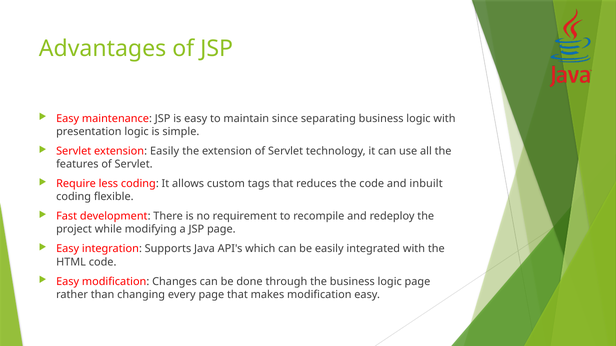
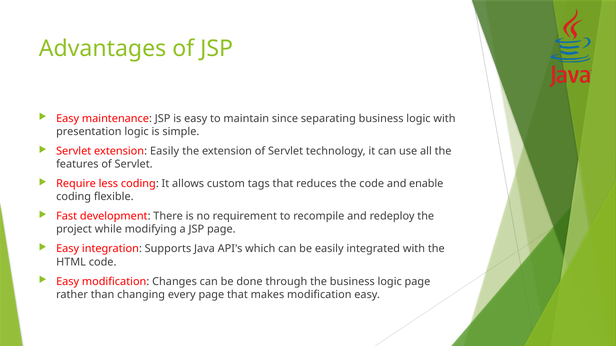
inbuilt: inbuilt -> enable
